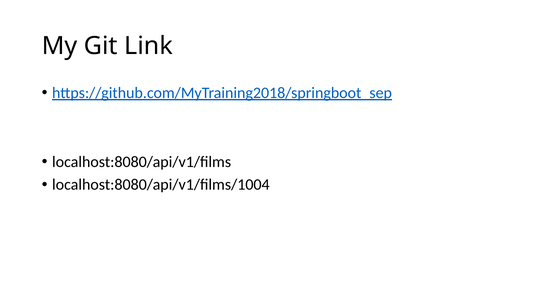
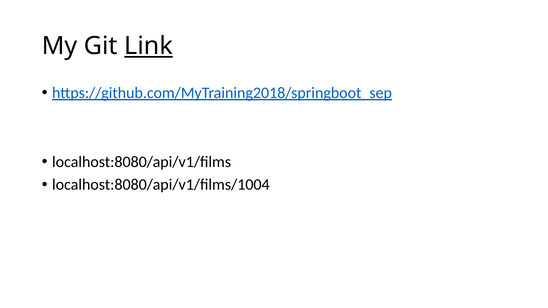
Link underline: none -> present
